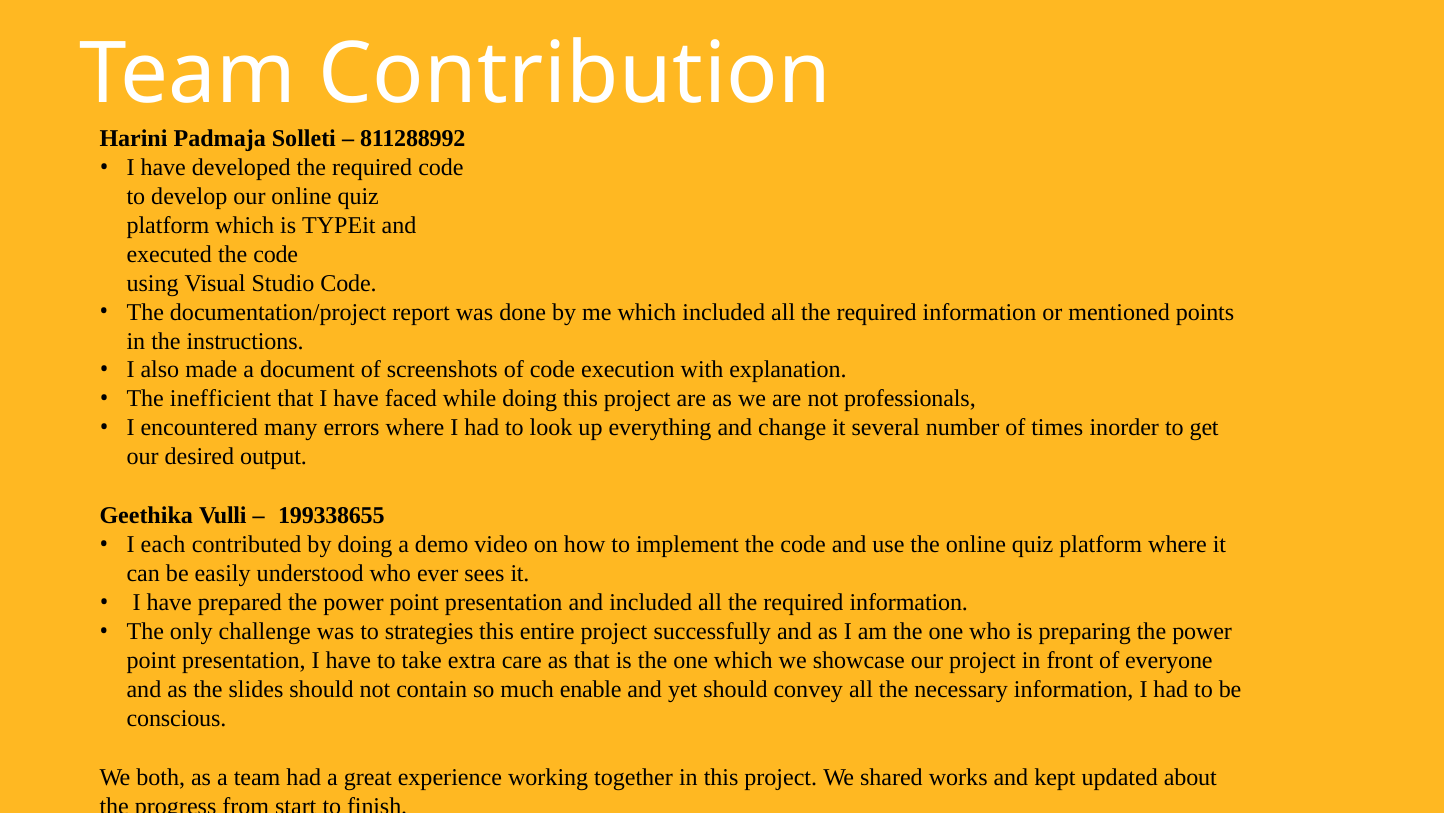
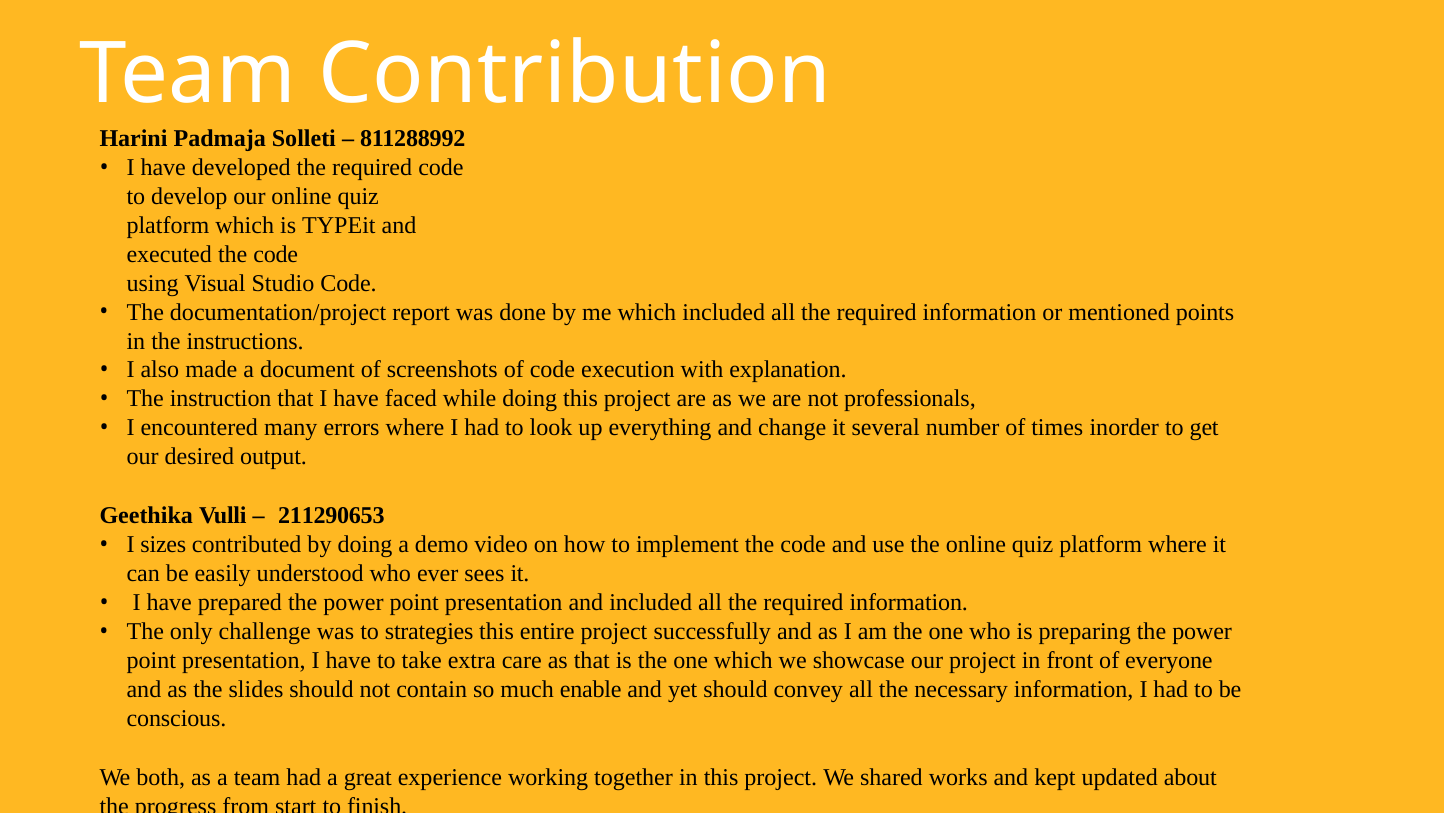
inefficient: inefficient -> instruction
199338655: 199338655 -> 211290653
each: each -> sizes
